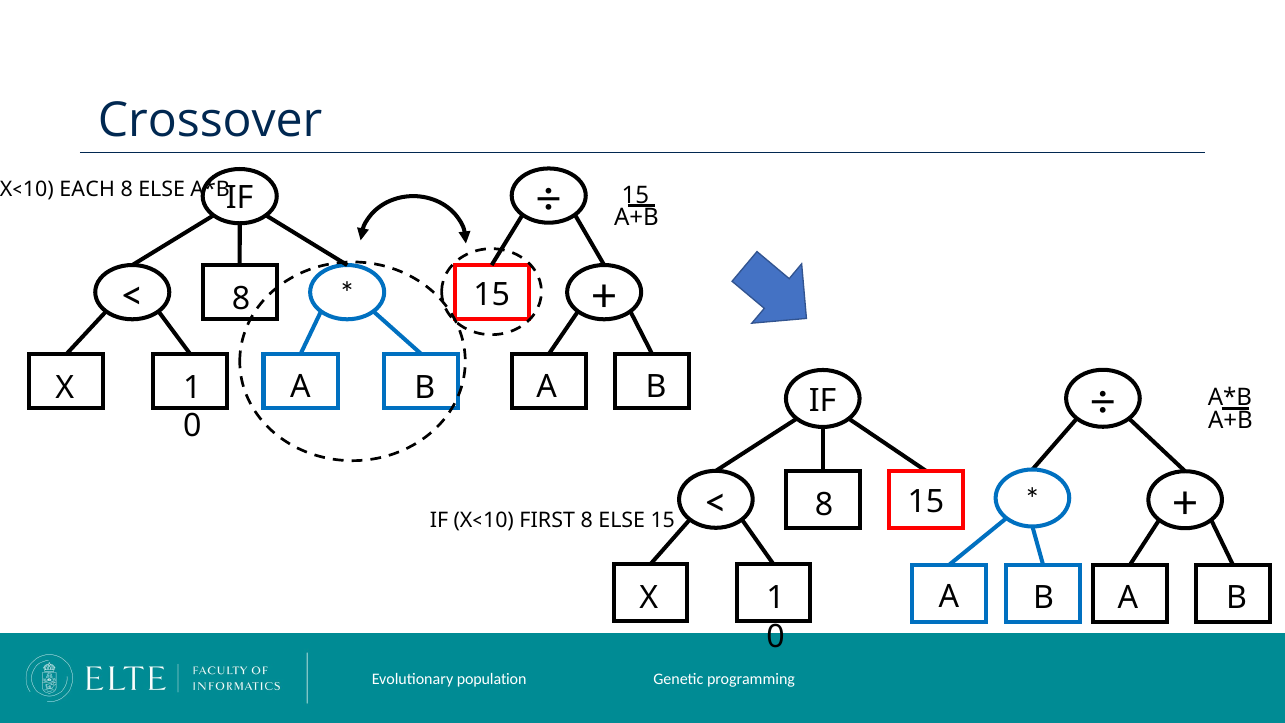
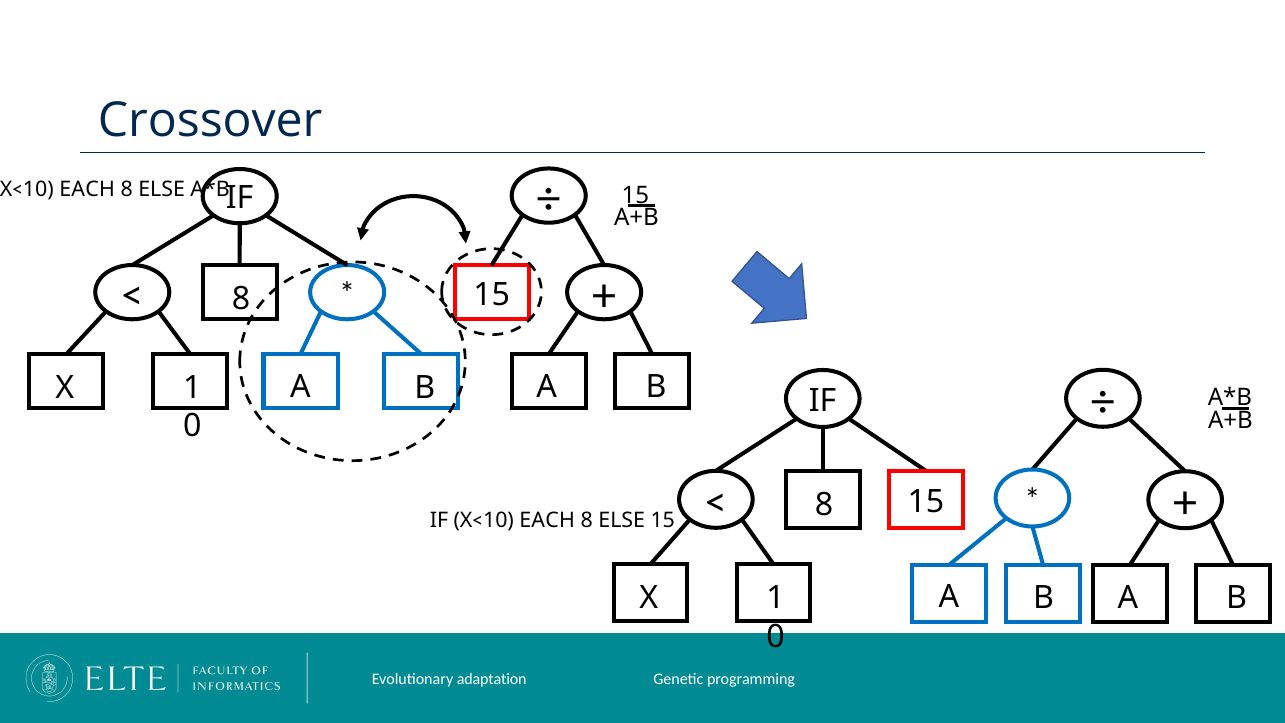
FIRST at (547, 521): FIRST -> EACH
population: population -> adaptation
